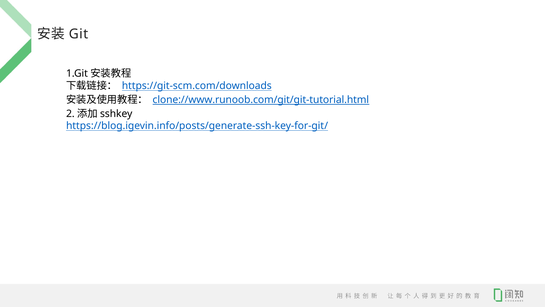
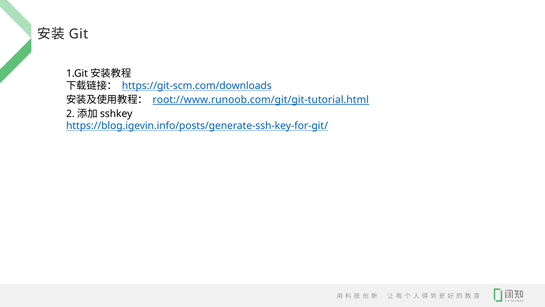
clone://www.runoob.com/git/git-tutorial.html: clone://www.runoob.com/git/git-tutorial.html -> root://www.runoob.com/git/git-tutorial.html
